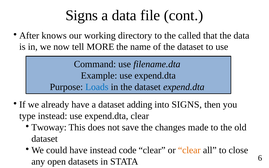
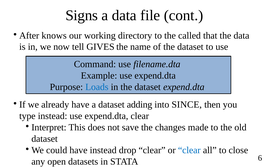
MORE: MORE -> GIVES
into SIGNS: SIGNS -> SINCE
Twoway: Twoway -> Interpret
code: code -> drop
clear at (189, 150) colour: orange -> blue
